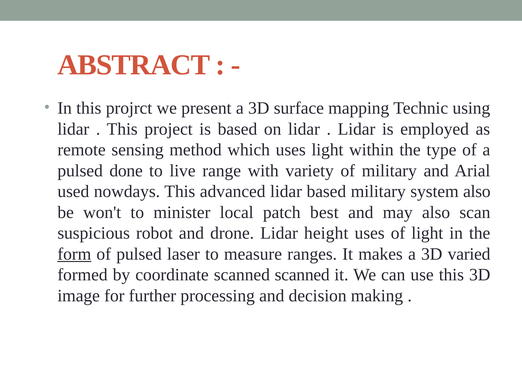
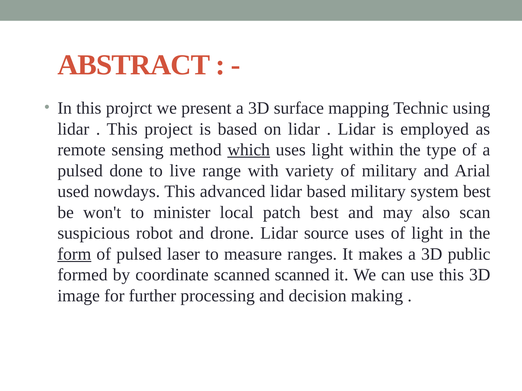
which underline: none -> present
system also: also -> best
height: height -> source
varied: varied -> public
